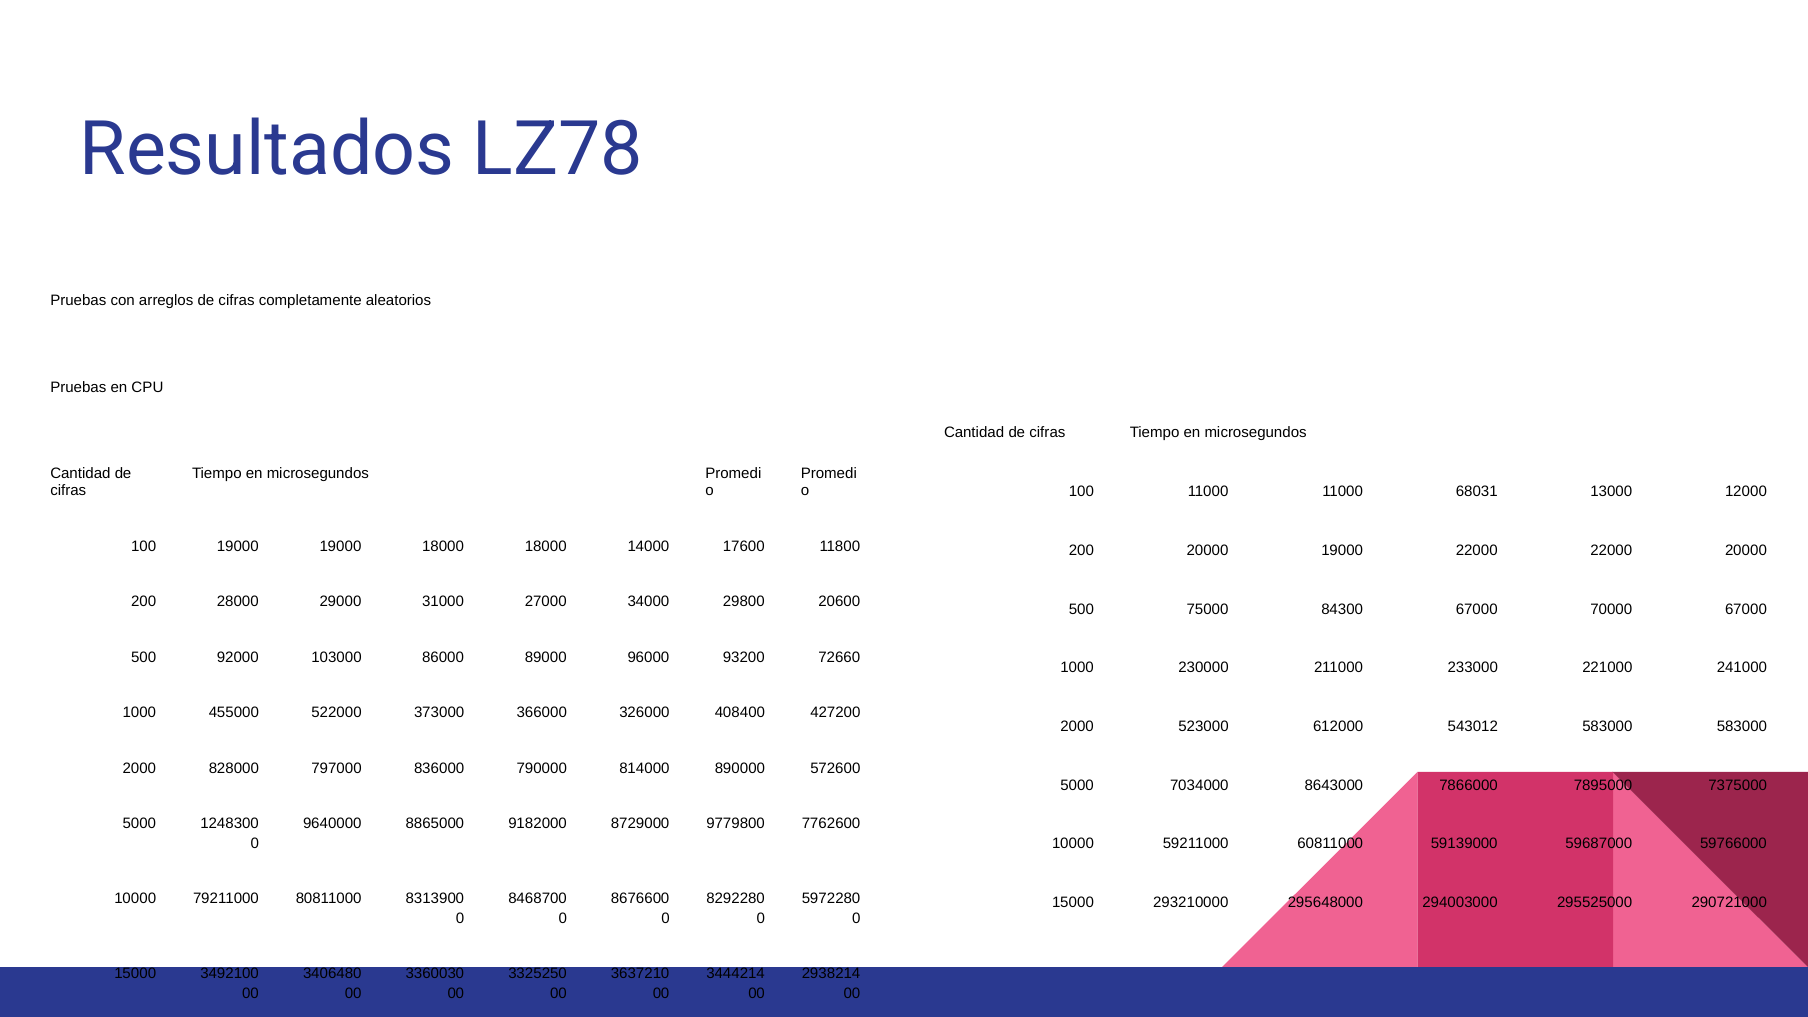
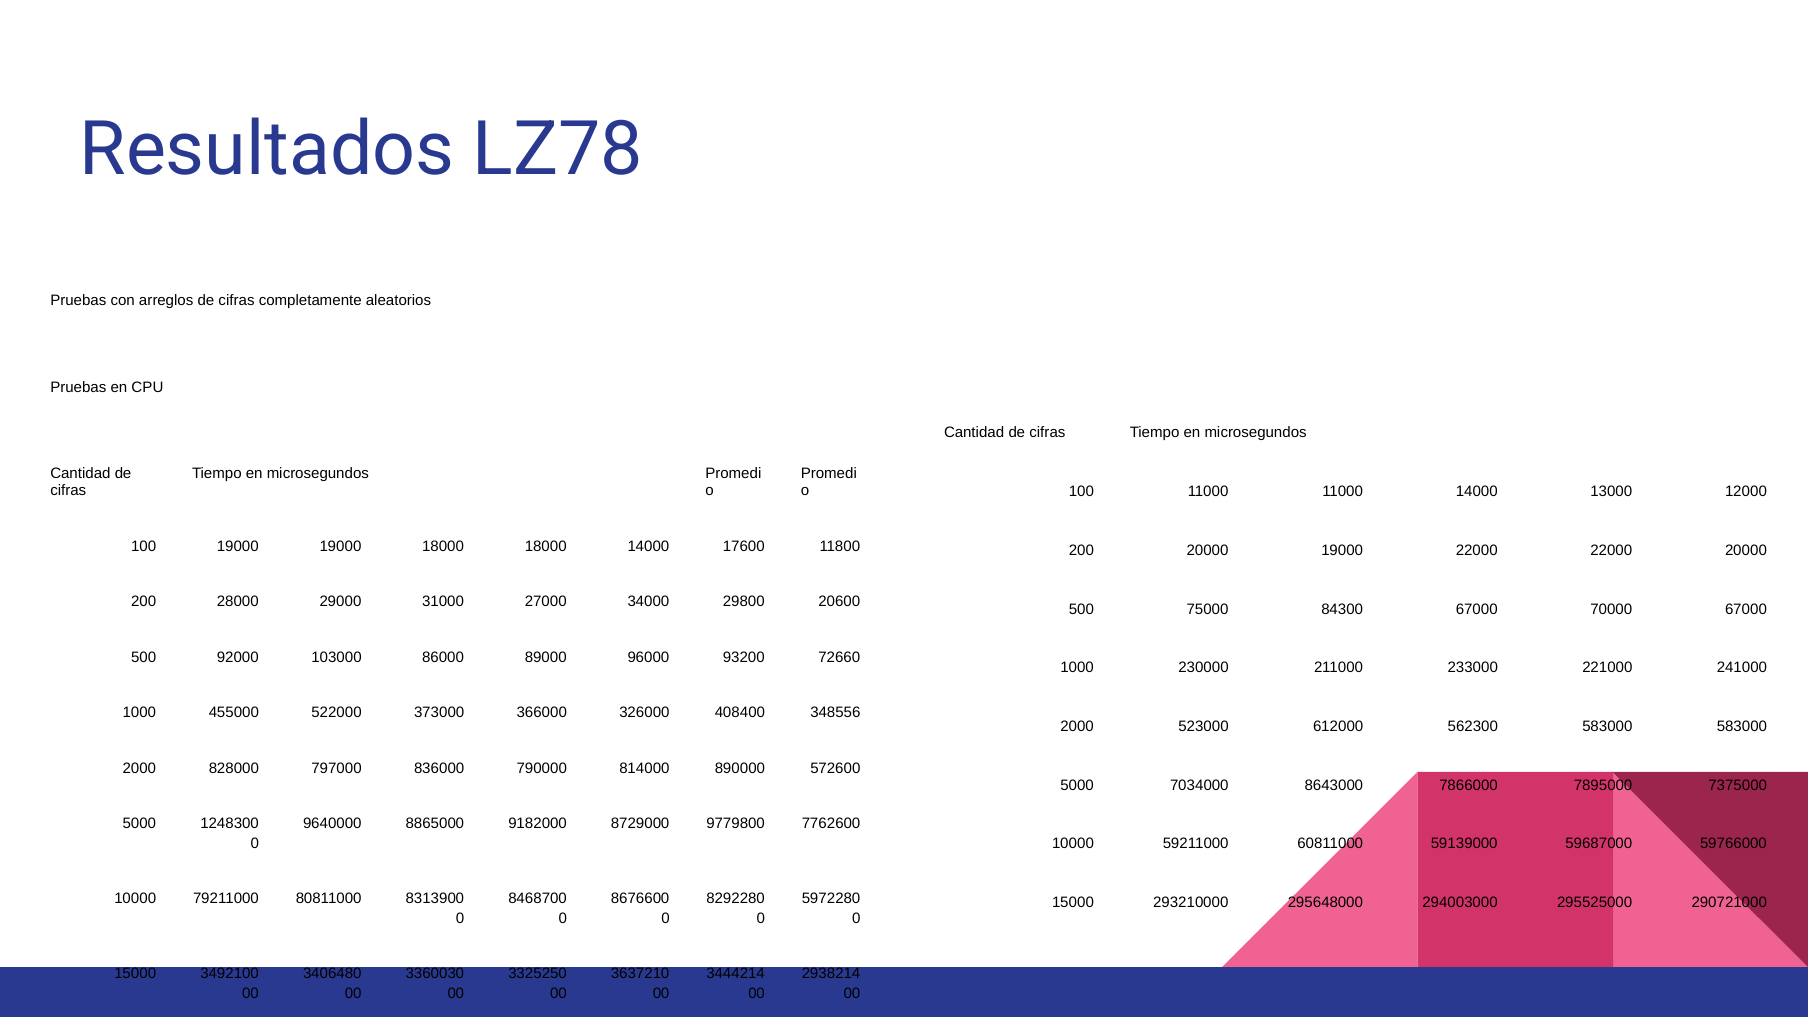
11000 68031: 68031 -> 14000
427200: 427200 -> 348556
543012: 543012 -> 562300
